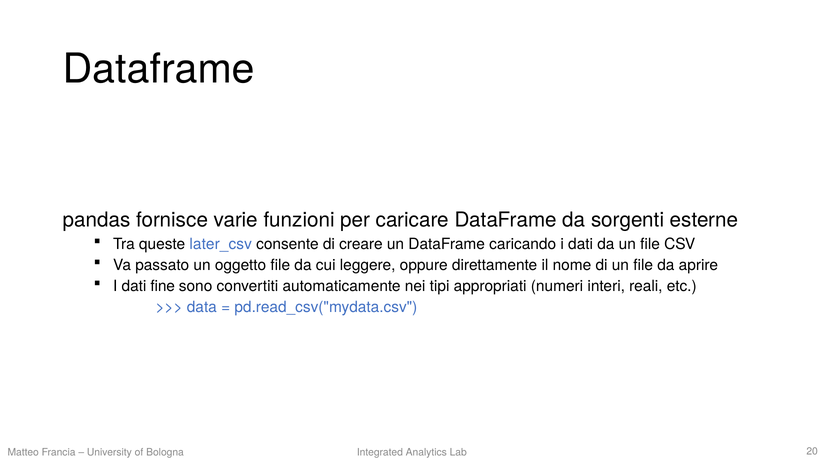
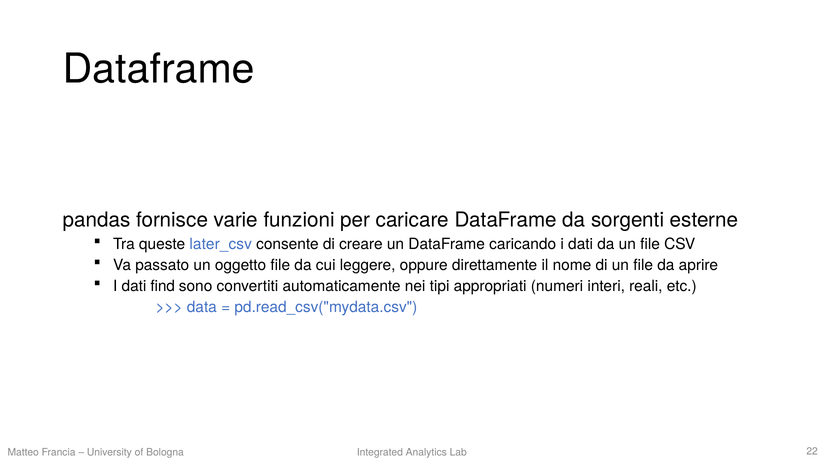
fine: fine -> find
20: 20 -> 22
